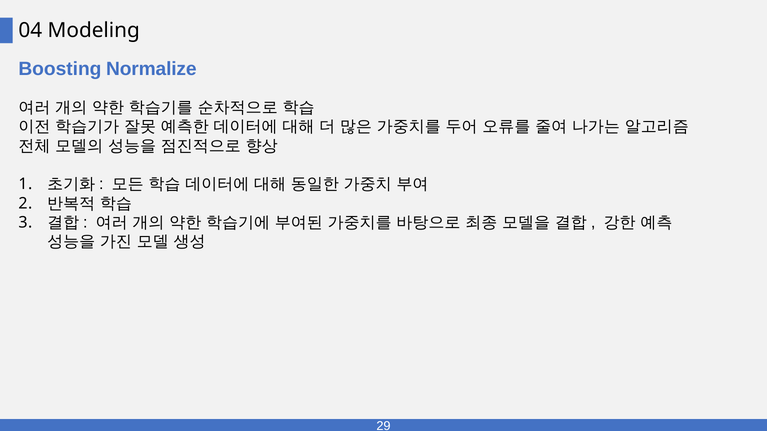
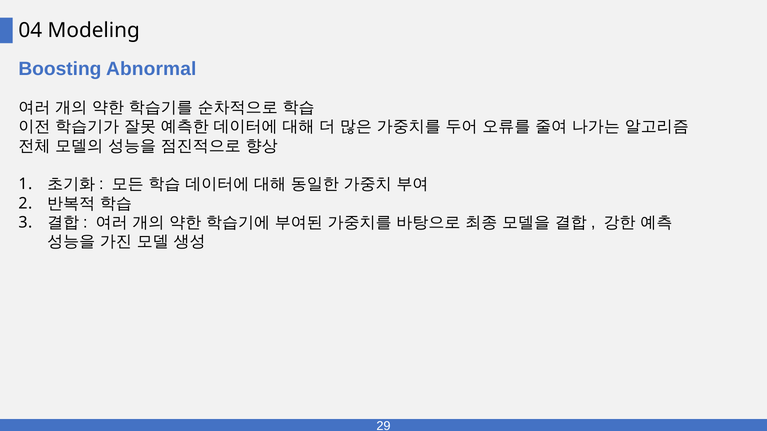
Normalize: Normalize -> Abnormal
